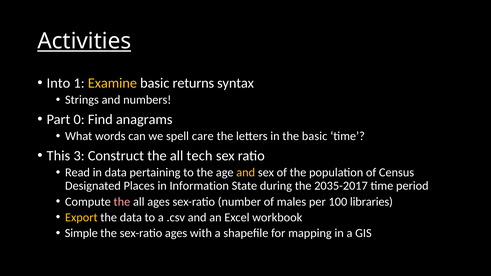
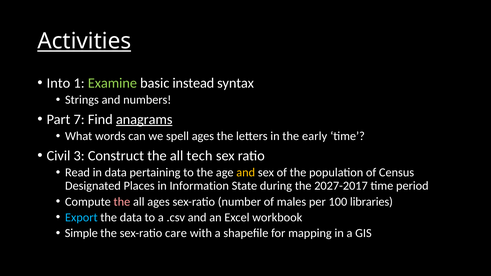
Examine colour: yellow -> light green
returns: returns -> instead
0: 0 -> 7
anagrams underline: none -> present
spell care: care -> ages
the basic: basic -> early
This: This -> Civil
2035-2017: 2035-2017 -> 2027-2017
Export colour: yellow -> light blue
sex-ratio ages: ages -> care
